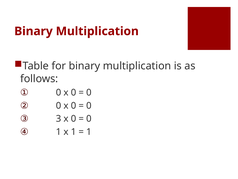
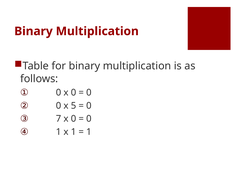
0 at (74, 105): 0 -> 5
3: 3 -> 7
